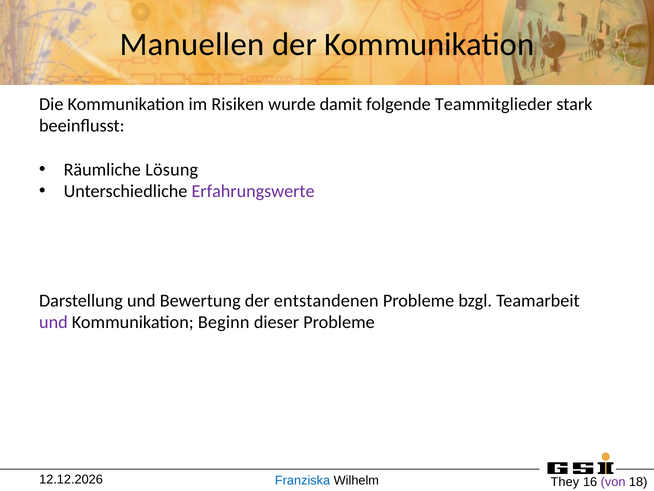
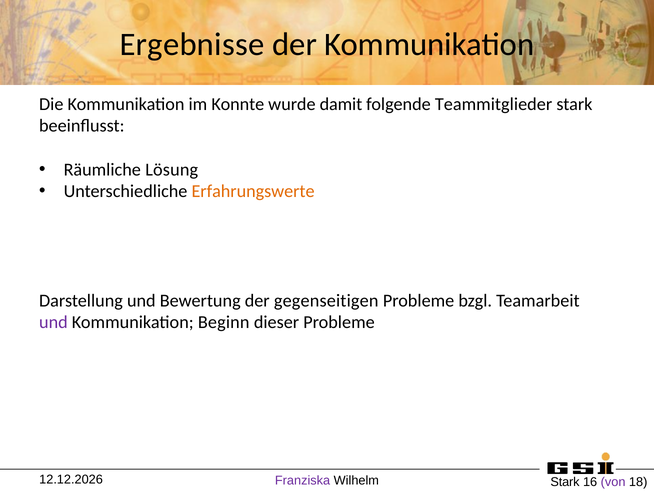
Manuellen: Manuellen -> Ergebnisse
Risiken: Risiken -> Konnte
Erfahrungswerte colour: purple -> orange
entstandenen: entstandenen -> gegenseitigen
Franziska colour: blue -> purple
They at (565, 481): They -> Stark
